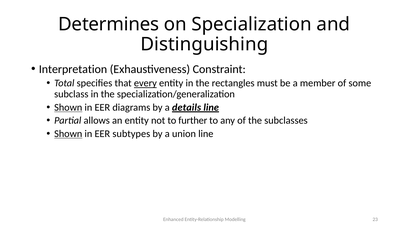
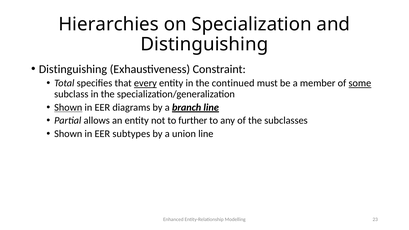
Determines: Determines -> Hierarchies
Interpretation at (73, 69): Interpretation -> Distinguishing
rectangles: rectangles -> continued
some underline: none -> present
details: details -> branch
Shown at (68, 134) underline: present -> none
